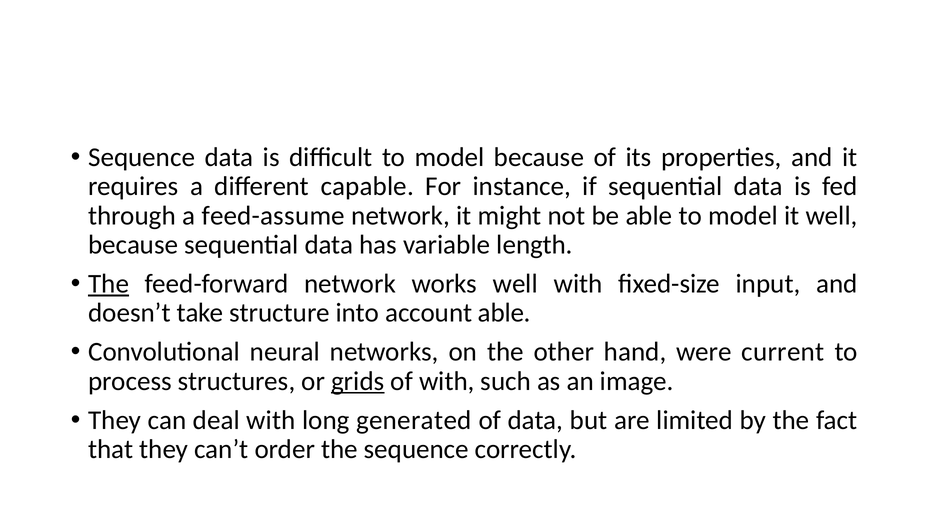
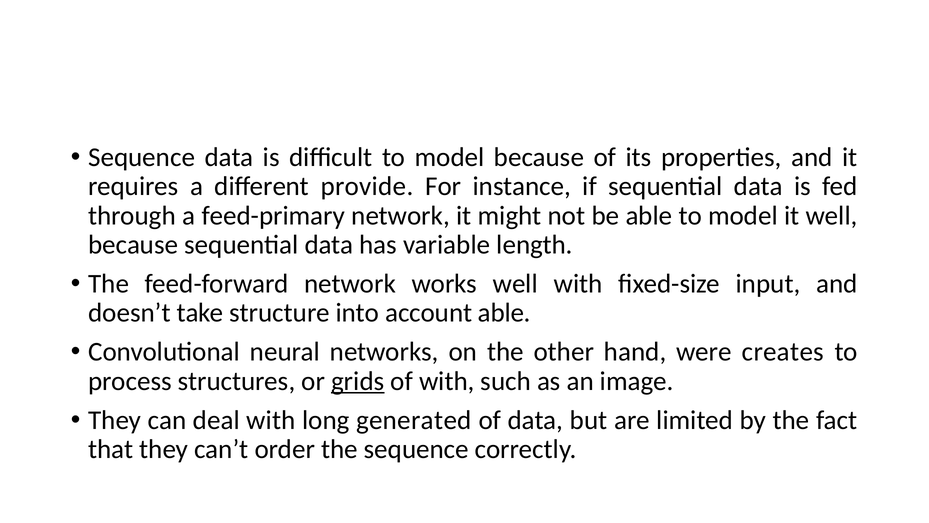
capable: capable -> provide
feed-assume: feed-assume -> feed-primary
The at (109, 284) underline: present -> none
current: current -> creates
